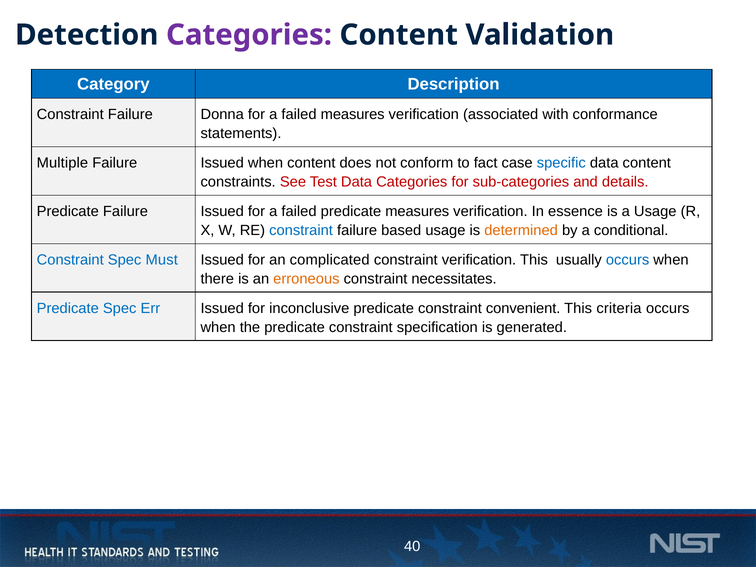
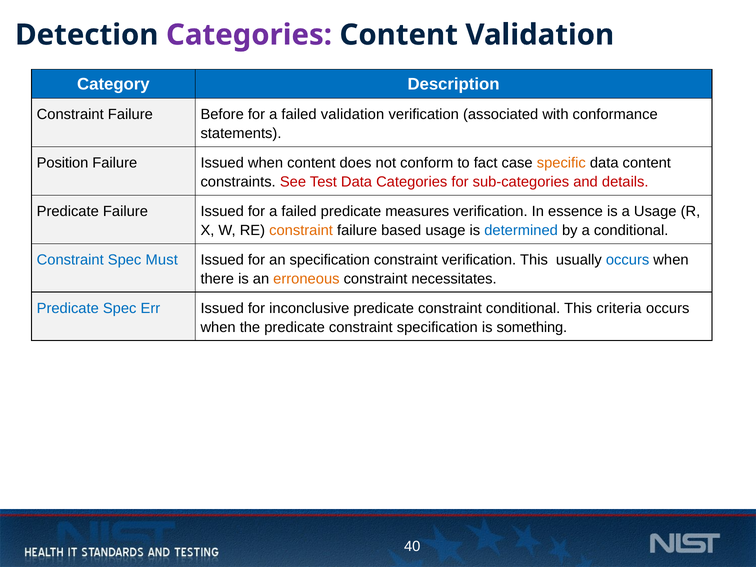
Donna: Donna -> Before
failed measures: measures -> validation
Multiple: Multiple -> Position
specific colour: blue -> orange
constraint at (301, 230) colour: blue -> orange
determined colour: orange -> blue
an complicated: complicated -> specification
constraint convenient: convenient -> conditional
generated: generated -> something
